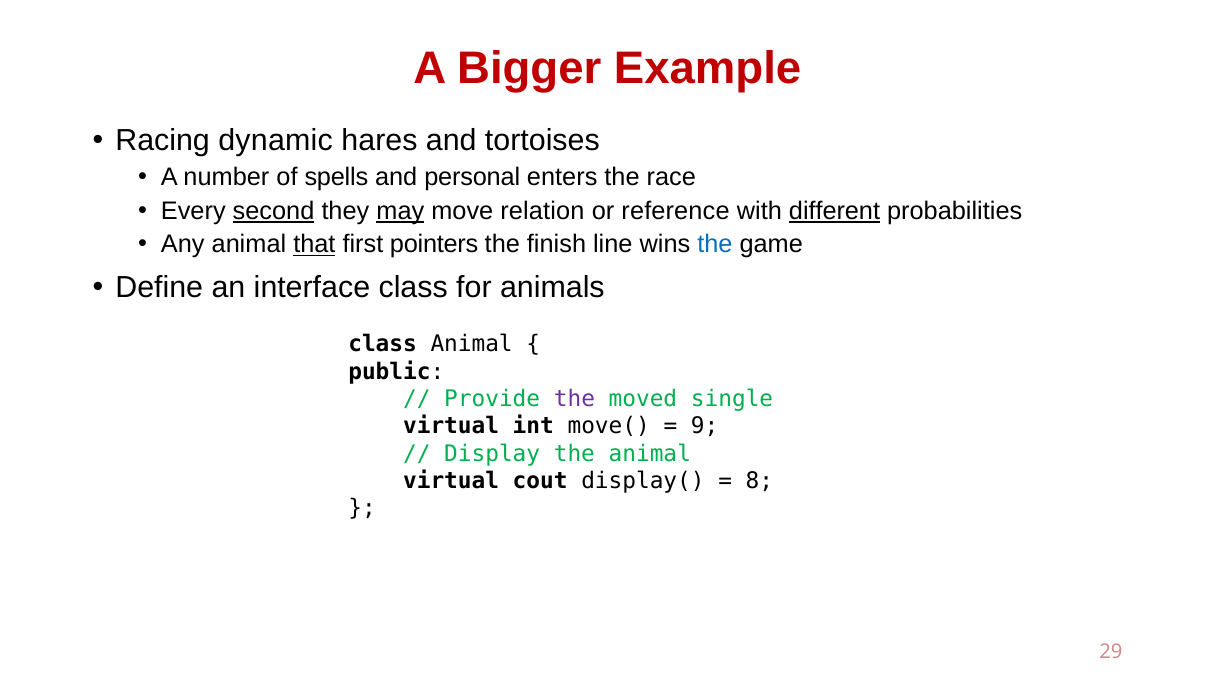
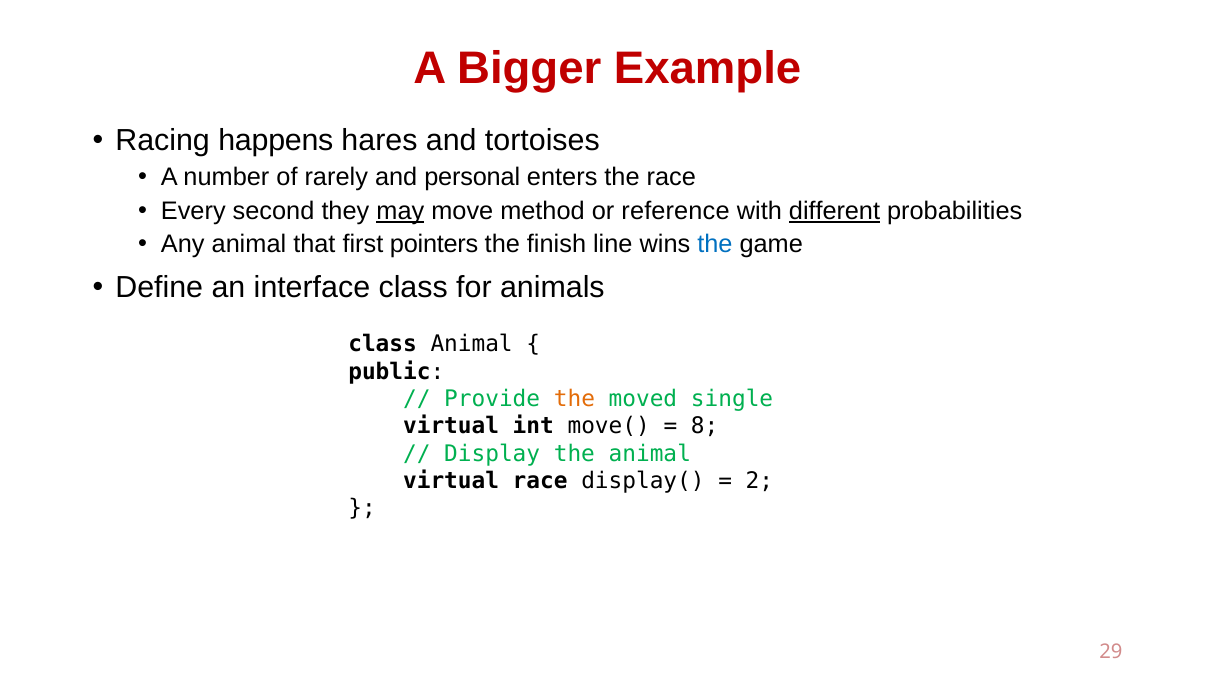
dynamic: dynamic -> happens
spells: spells -> rarely
second underline: present -> none
relation: relation -> method
that underline: present -> none
the at (574, 399) colour: purple -> orange
9: 9 -> 8
virtual cout: cout -> race
8: 8 -> 2
